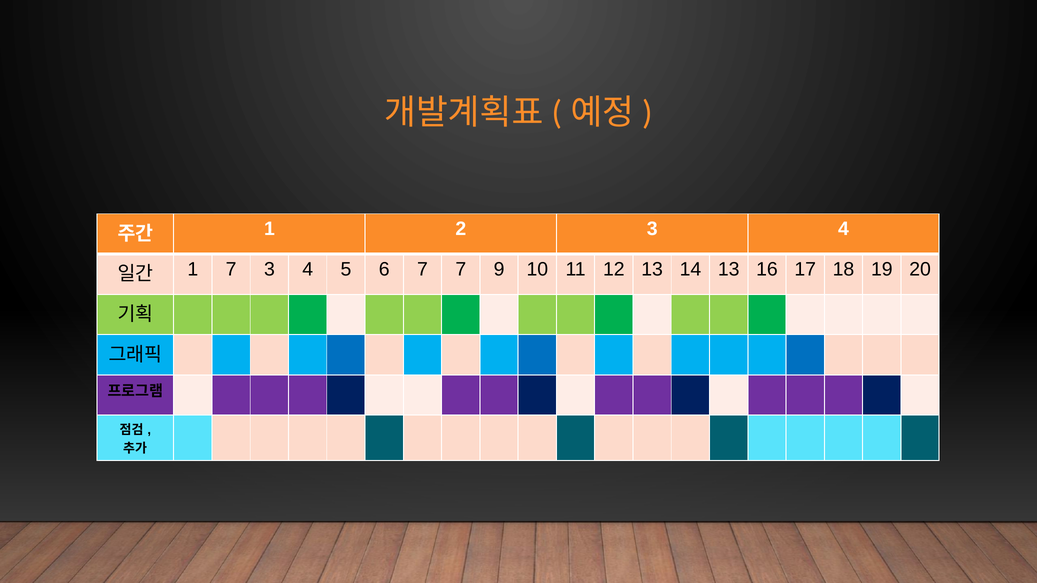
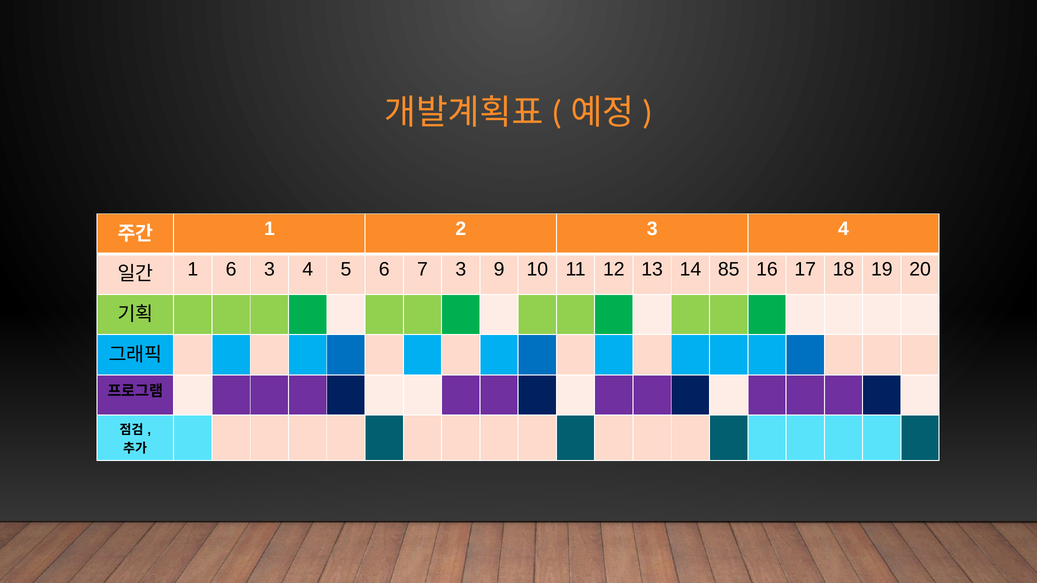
1 7: 7 -> 6
7 7: 7 -> 3
14 13: 13 -> 85
